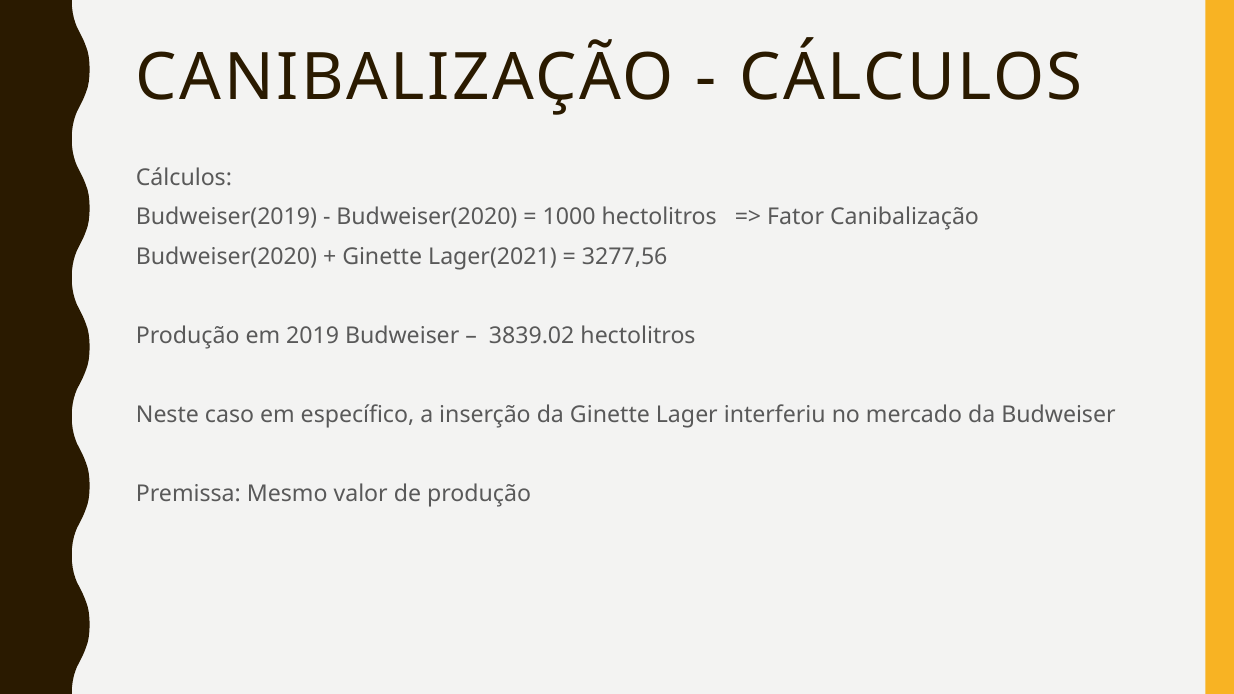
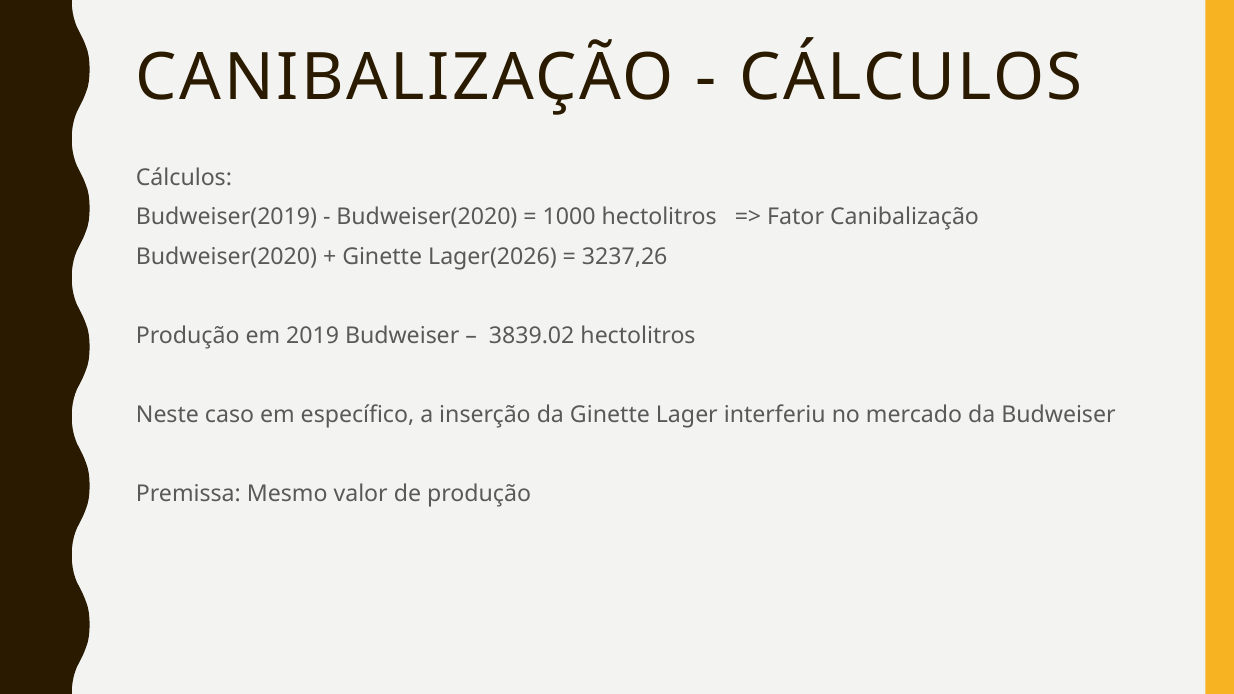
Lager(2021: Lager(2021 -> Lager(2026
3277,56: 3277,56 -> 3237,26
